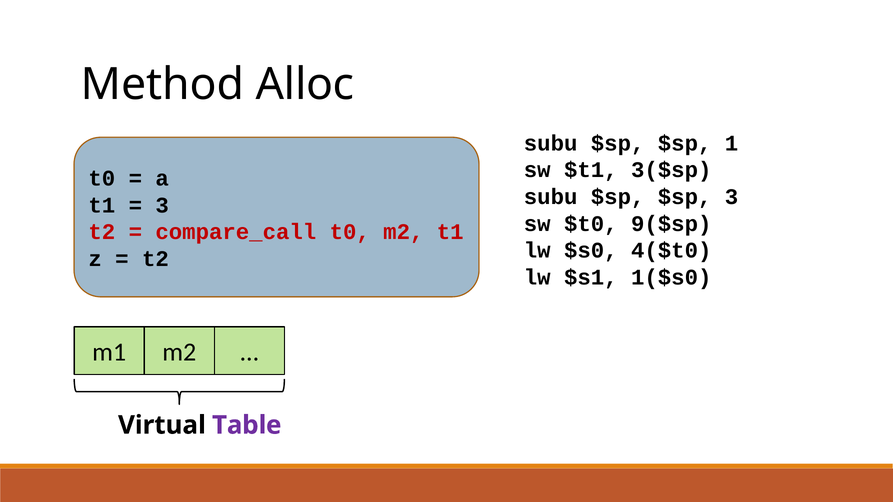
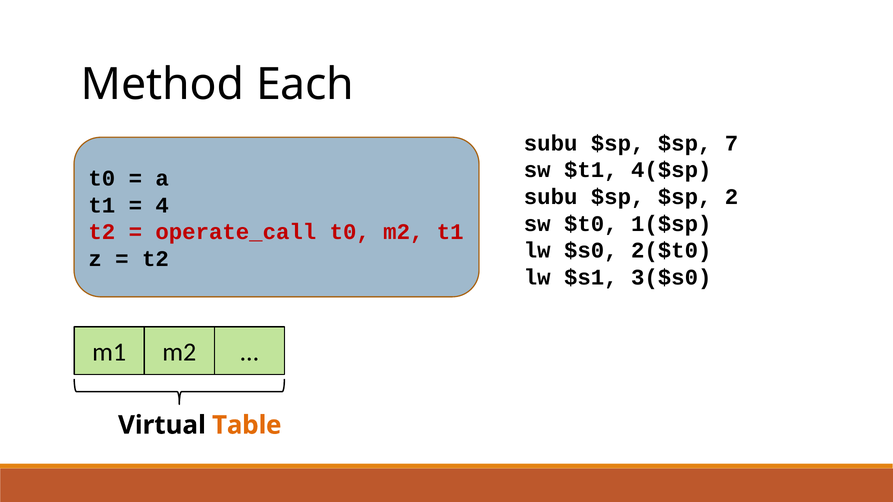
Alloc: Alloc -> Each
1: 1 -> 7
3($sp: 3($sp -> 4($sp
$sp 3: 3 -> 2
3 at (162, 205): 3 -> 4
9($sp: 9($sp -> 1($sp
compare_call: compare_call -> operate_call
4($t0: 4($t0 -> 2($t0
1($s0: 1($s0 -> 3($s0
Table colour: purple -> orange
